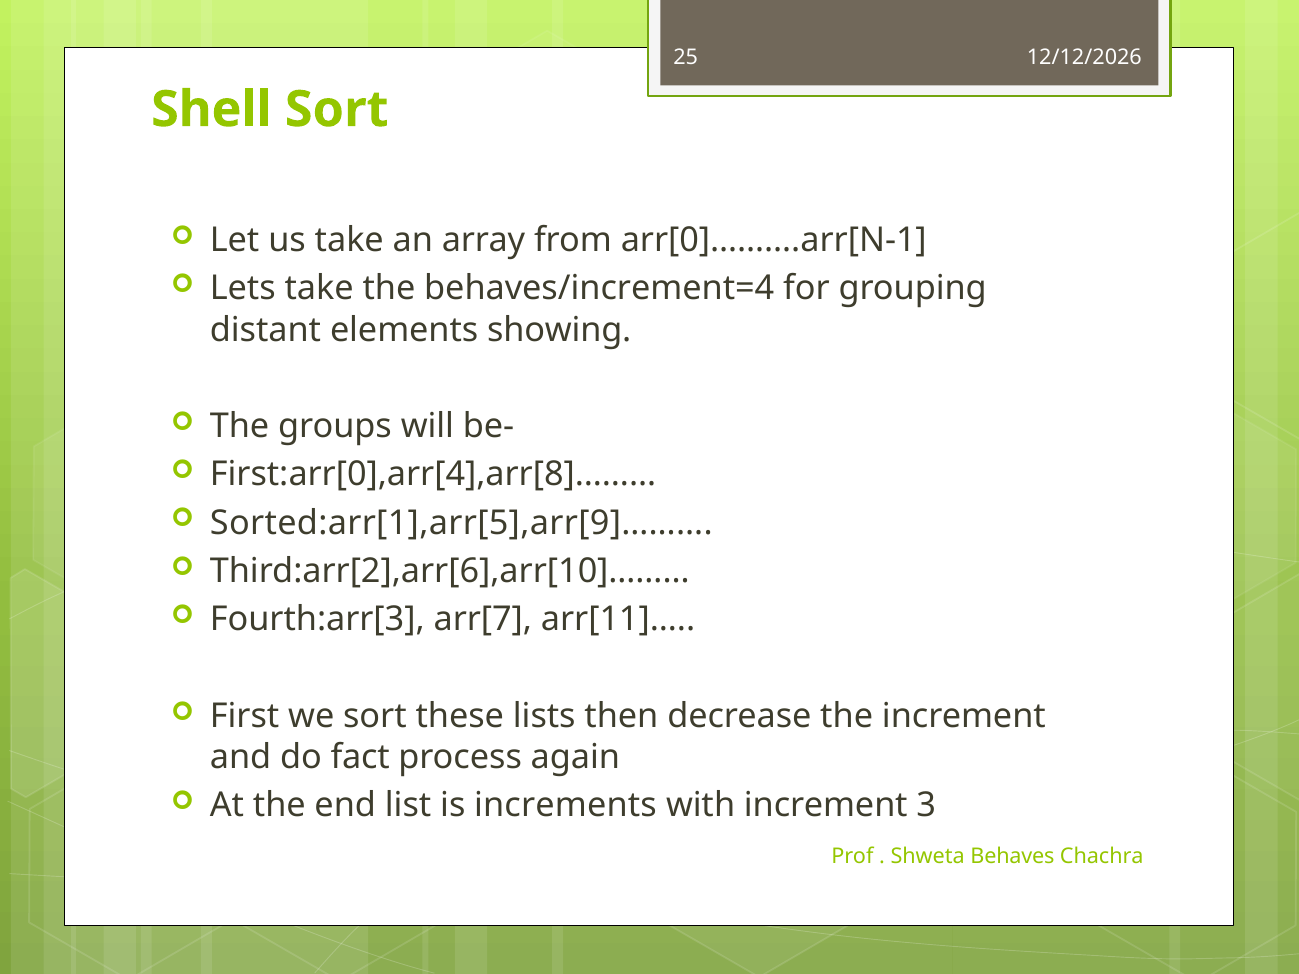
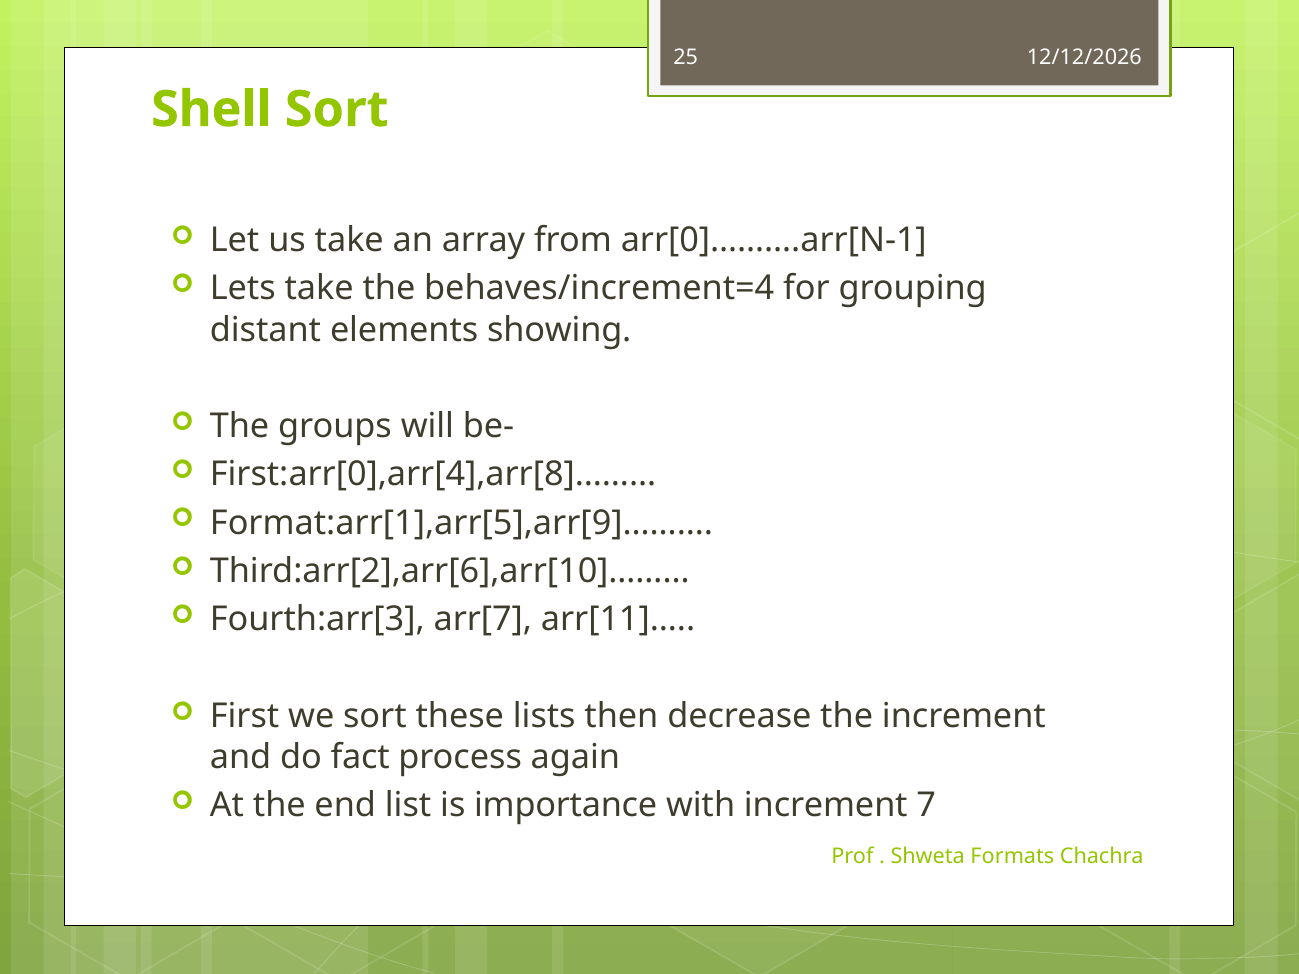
Sorted:arr[1],arr[5],arr[9]………: Sorted:arr[1],arr[5],arr[9]……… -> Format:arr[1],arr[5],arr[9]………
increments: increments -> importance
3: 3 -> 7
Behaves: Behaves -> Formats
